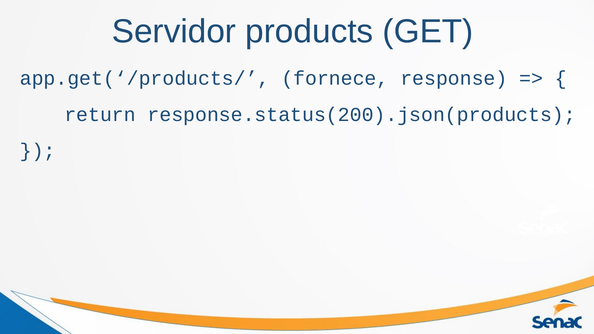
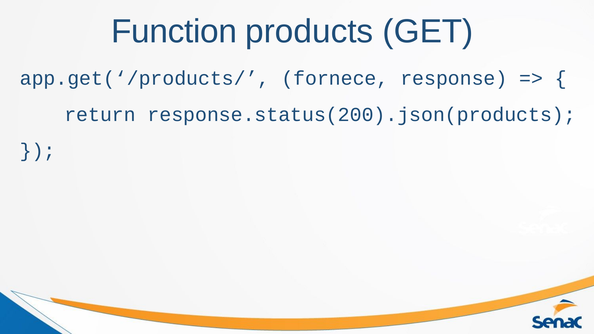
Servidor: Servidor -> Function
